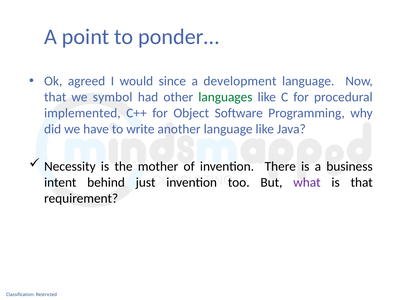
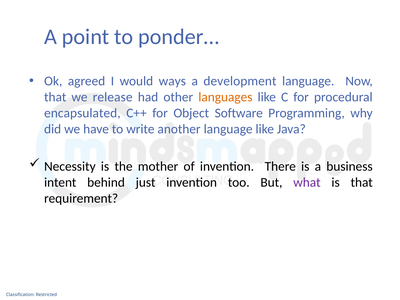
since: since -> ways
symbol: symbol -> release
languages colour: green -> orange
implemented: implemented -> encapsulated
